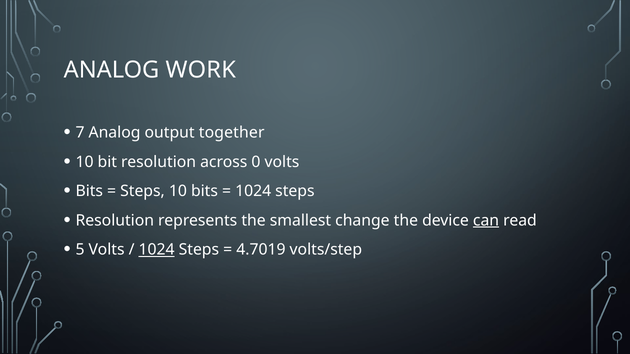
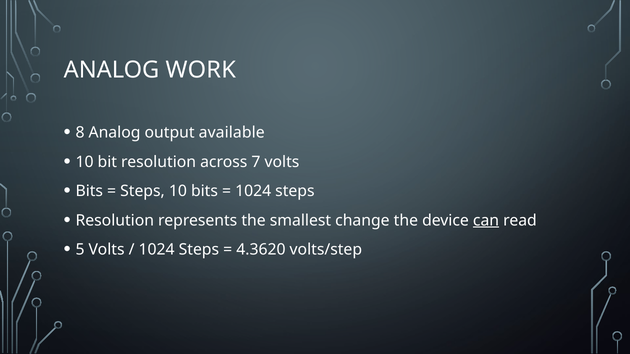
7: 7 -> 8
together: together -> available
0: 0 -> 7
1024 at (157, 250) underline: present -> none
4.7019: 4.7019 -> 4.3620
